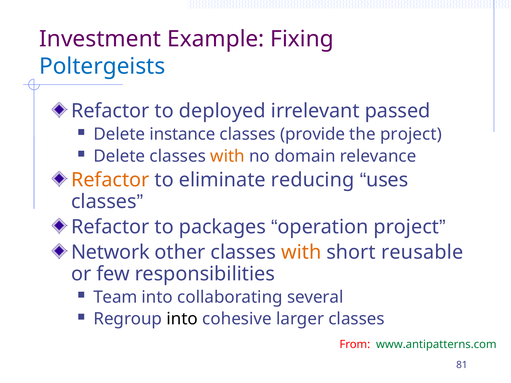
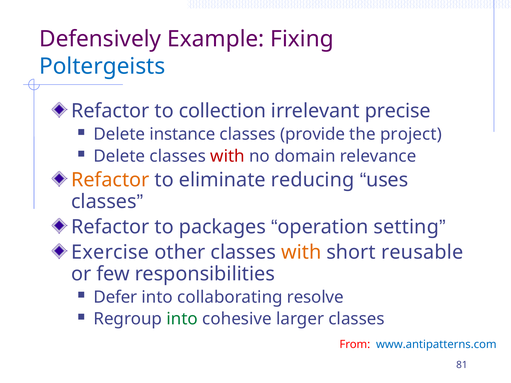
Investment: Investment -> Defensively
deployed: deployed -> collection
passed: passed -> precise
with at (228, 156) colour: orange -> red
operation project: project -> setting
Network: Network -> Exercise
Team: Team -> Defer
several: several -> resolve
into at (182, 319) colour: black -> green
www.antipatterns.com colour: green -> blue
